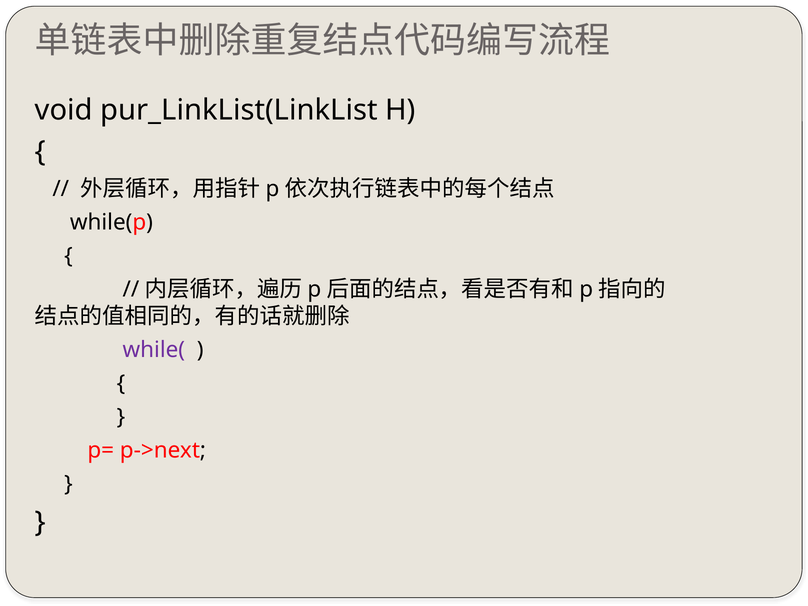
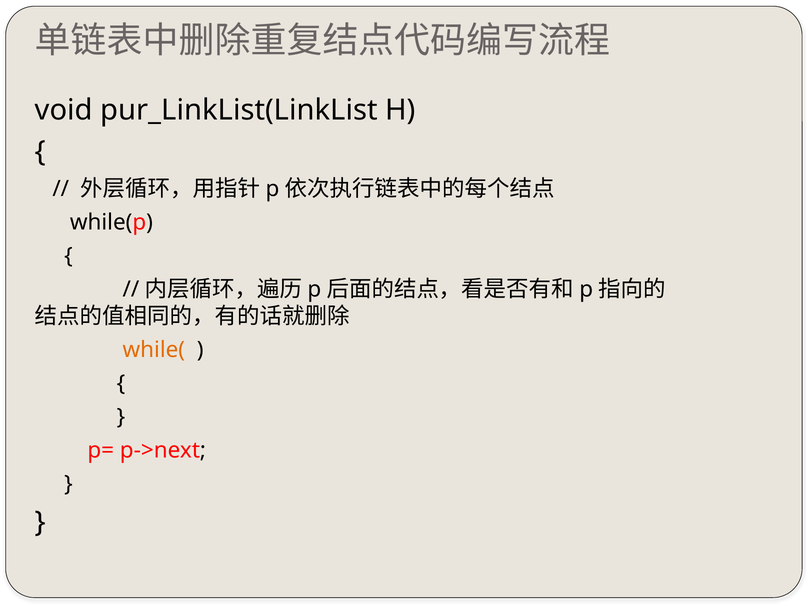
while( colour: purple -> orange
